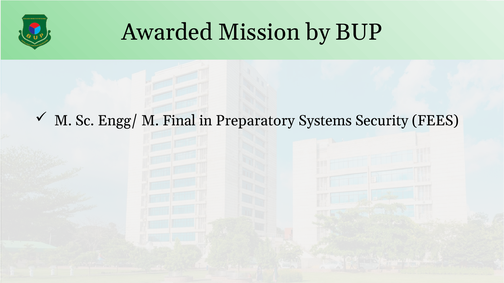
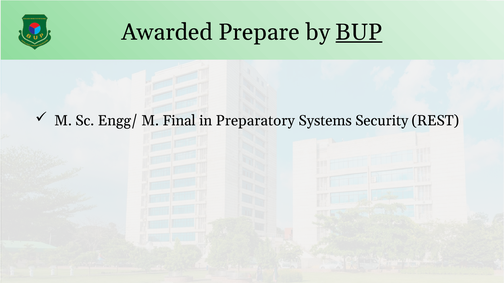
Mission: Mission -> Prepare
BUP underline: none -> present
FEES: FEES -> REST
